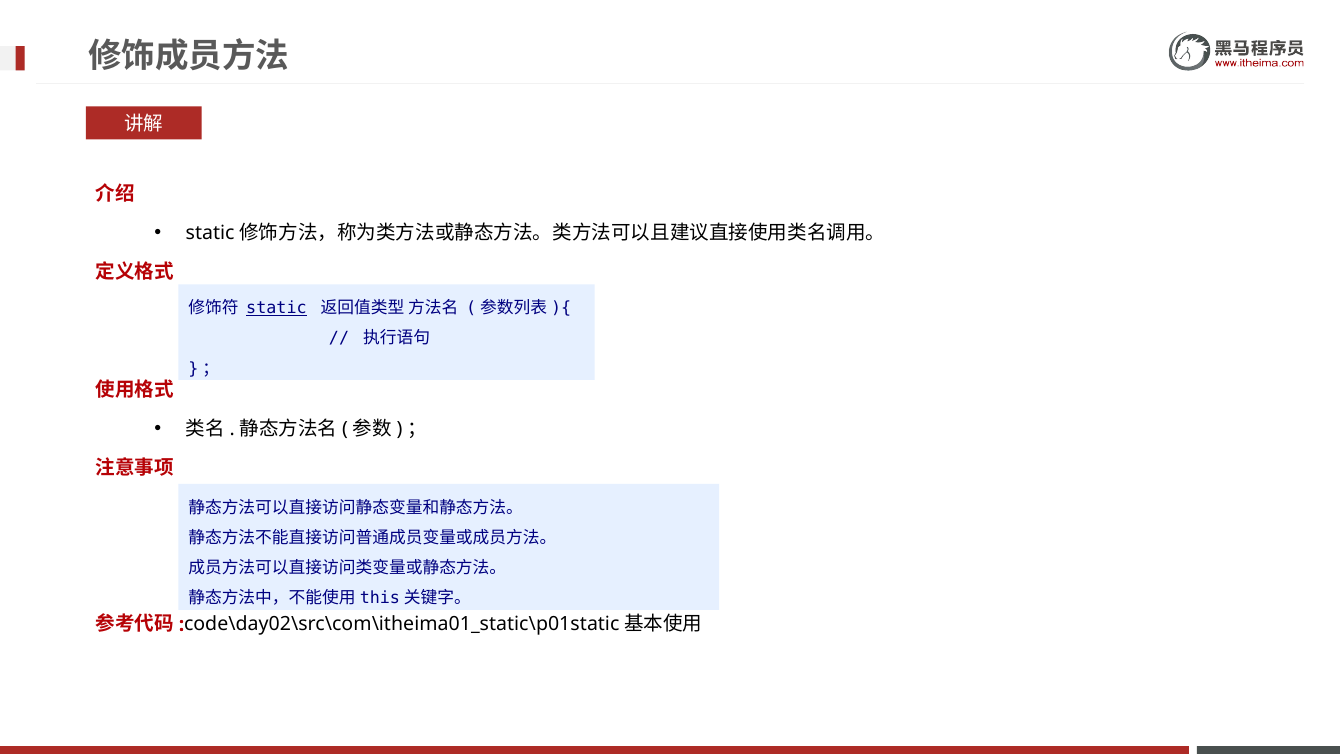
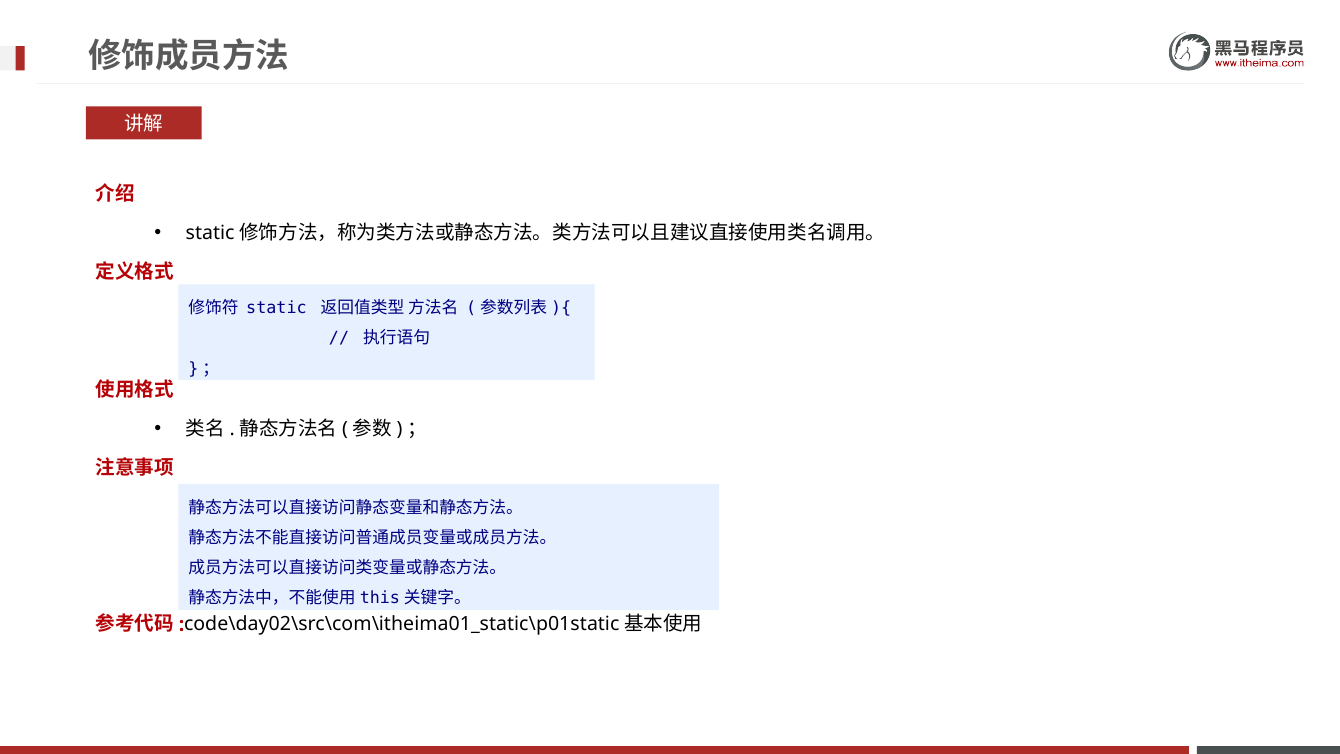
static underline: present -> none
